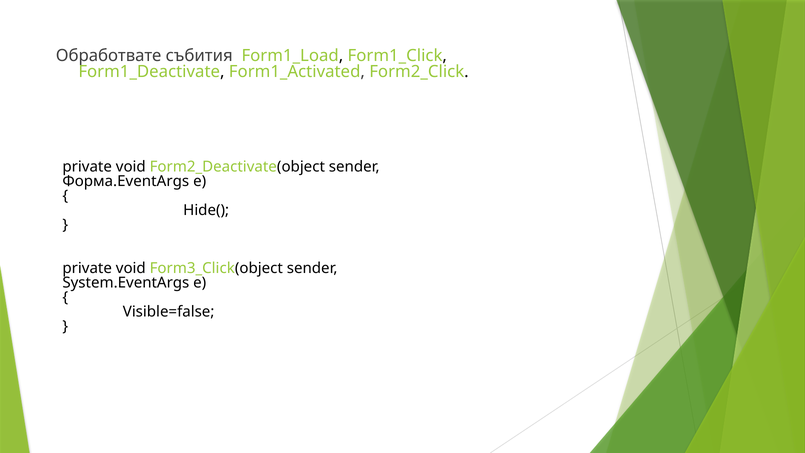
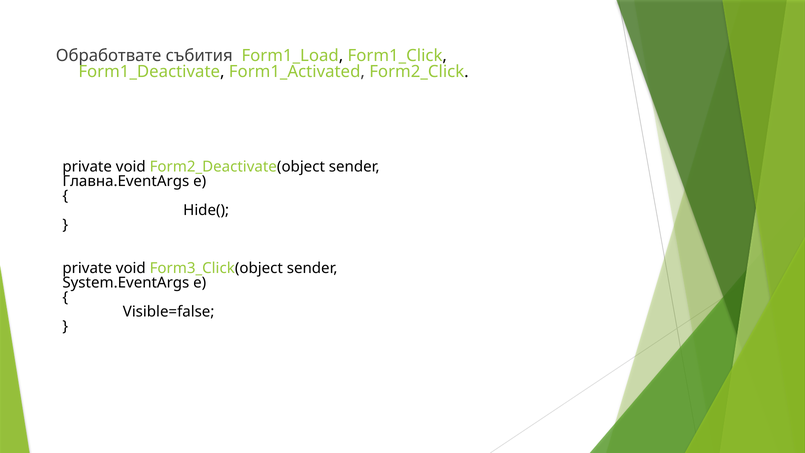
Форма.EventArgs: Форма.EventArgs -> Главна.EventArgs
